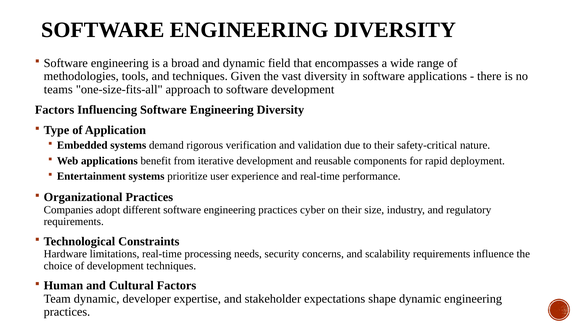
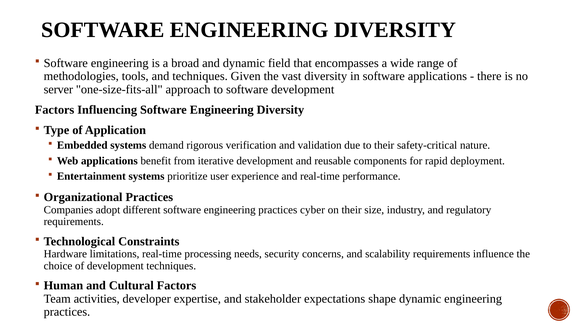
teams: teams -> server
Team dynamic: dynamic -> activities
